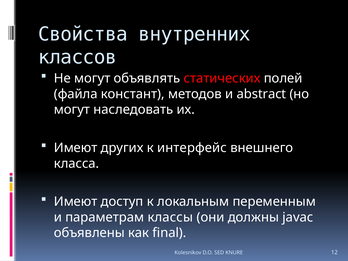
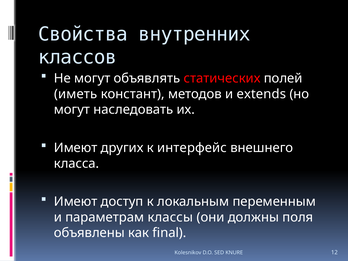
файла: файла -> иметь
abstract: abstract -> extends
javac: javac -> поля
